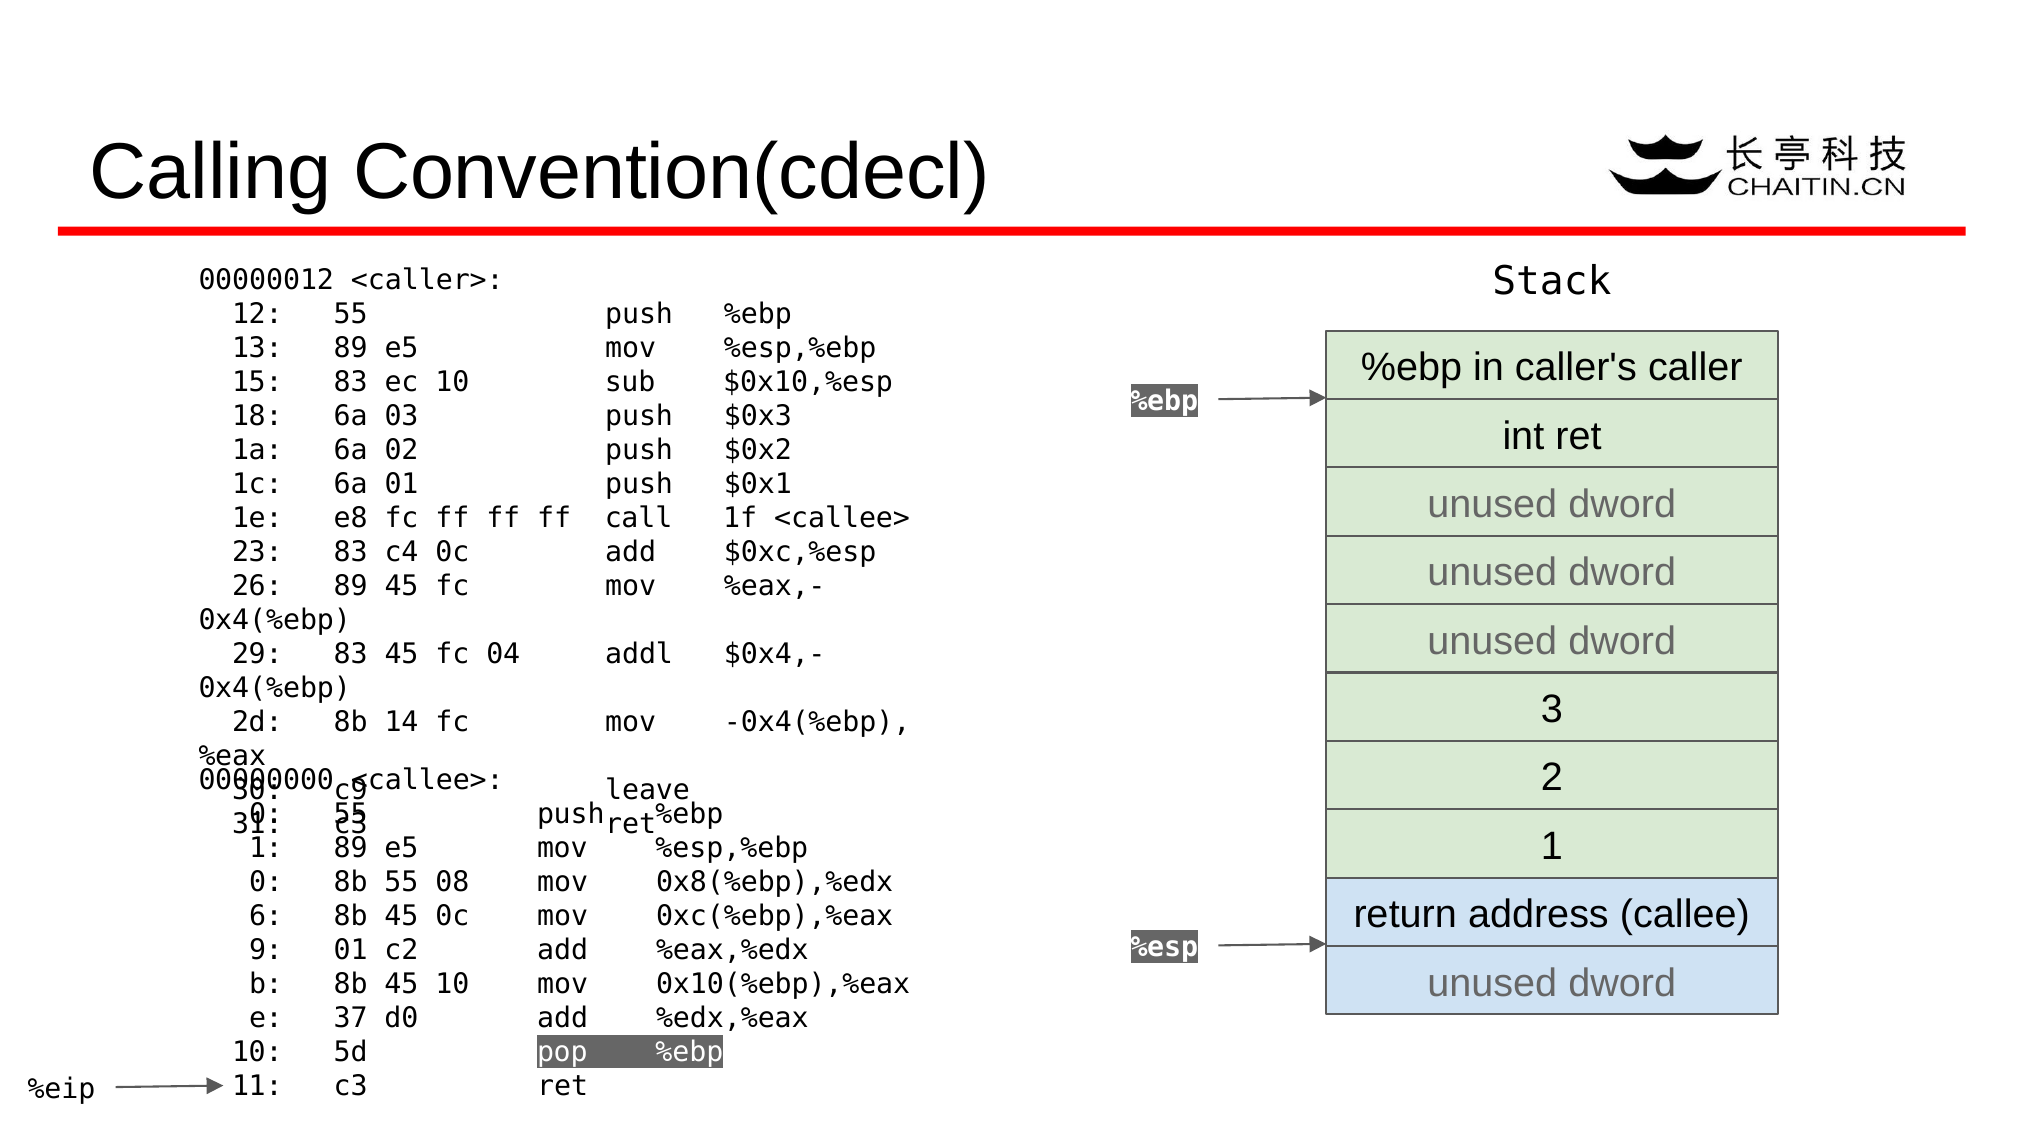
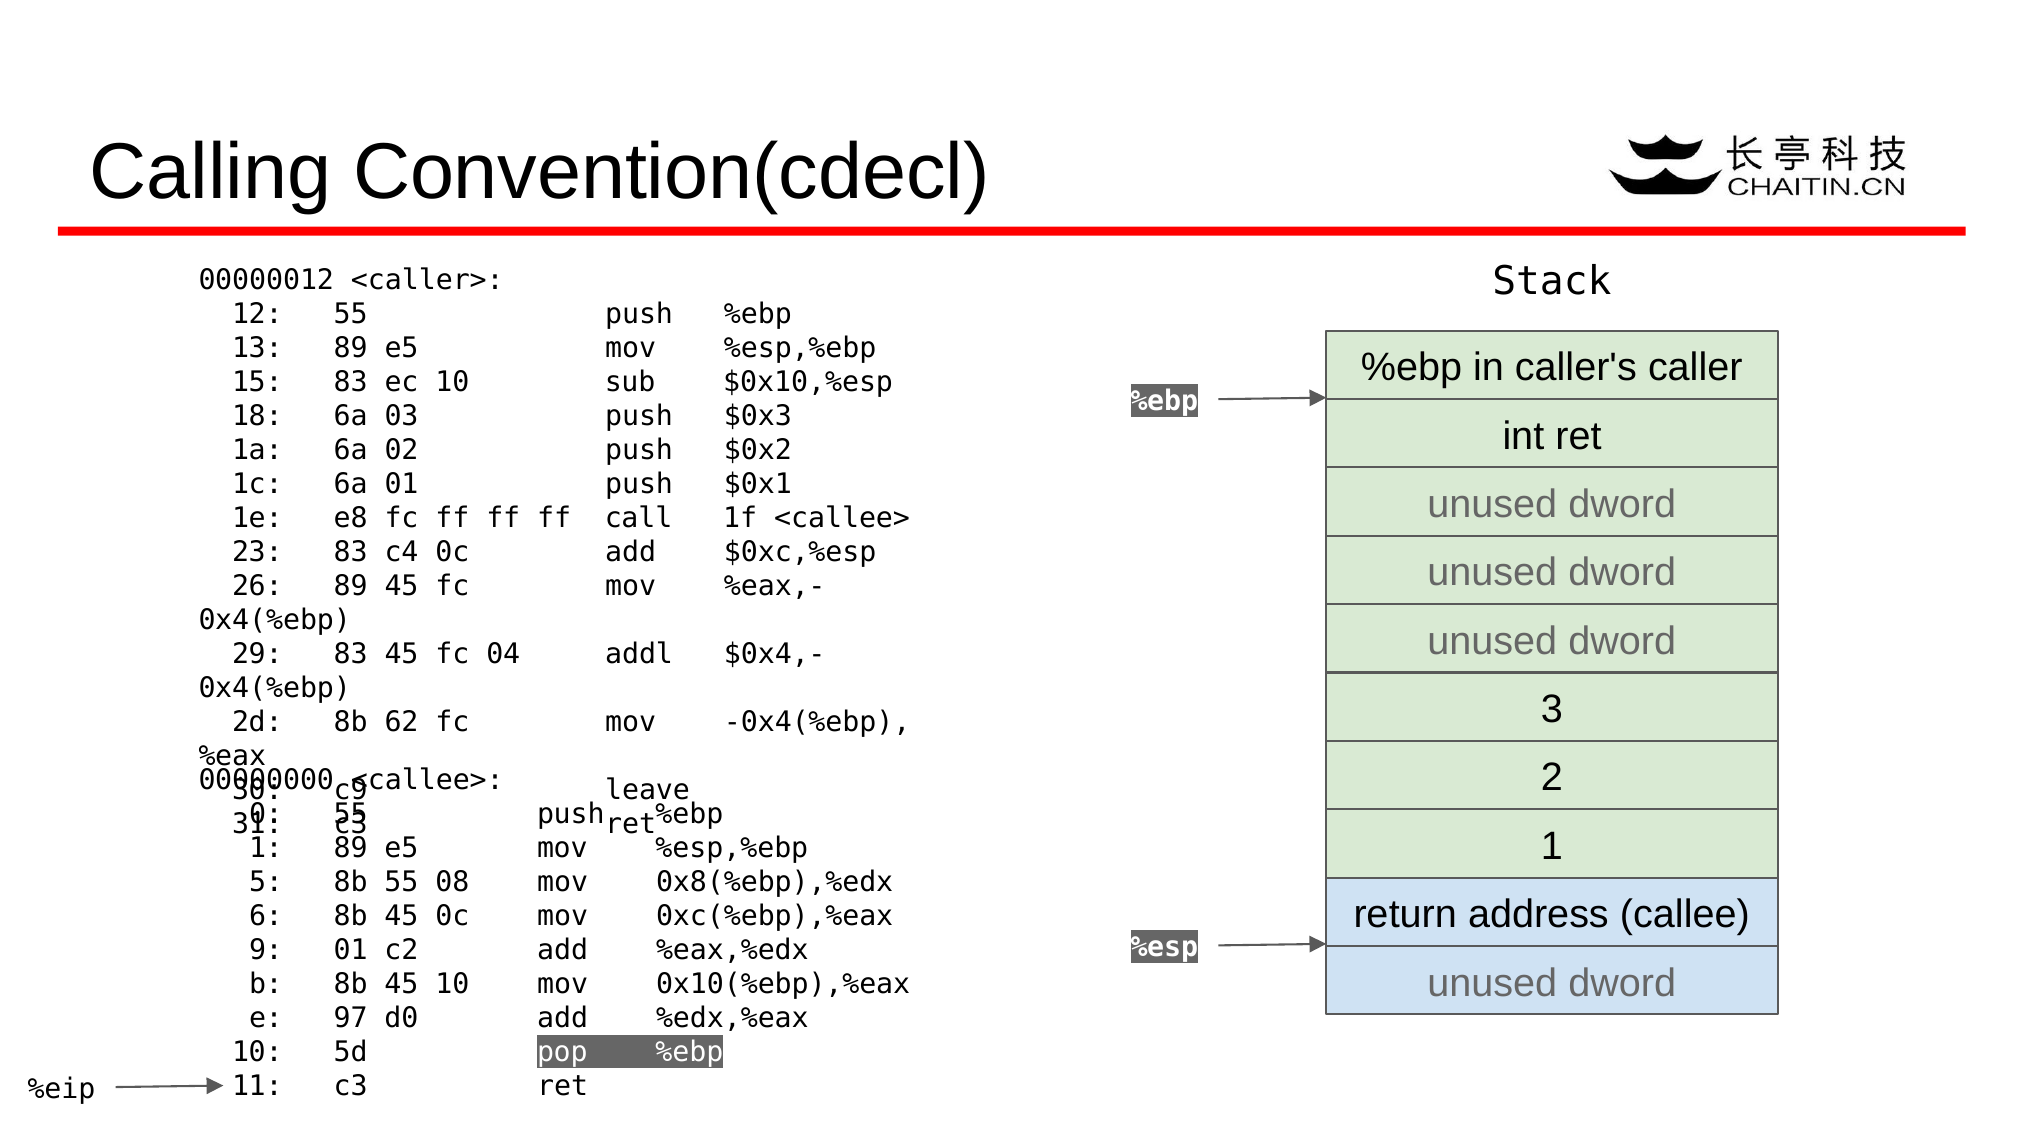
14: 14 -> 62
0 at (266, 882): 0 -> 5
37: 37 -> 97
